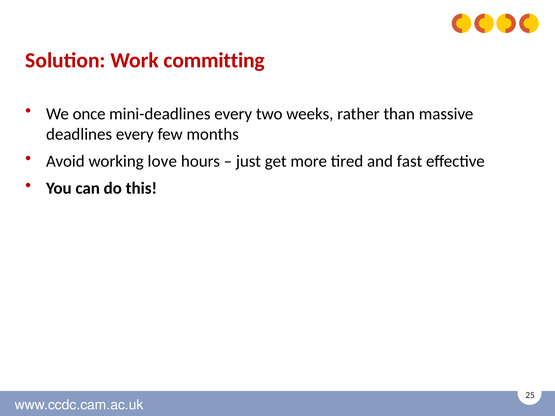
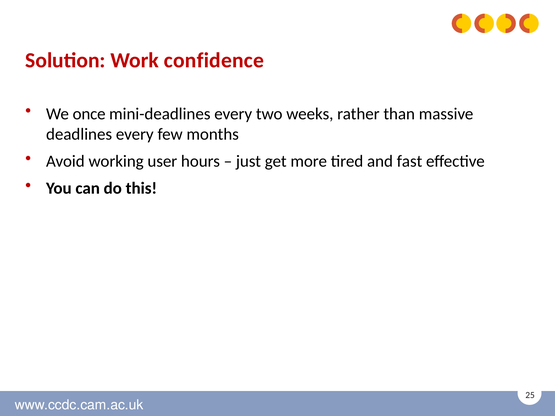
committing: committing -> confidence
love: love -> user
